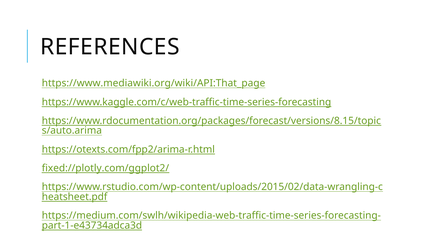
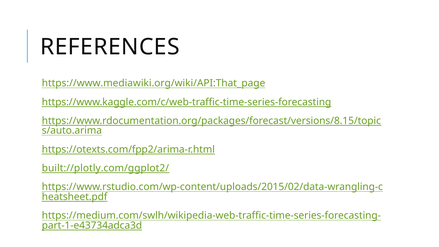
fixed://plotly.com/ggplot2/: fixed://plotly.com/ggplot2/ -> built://plotly.com/ggplot2/
